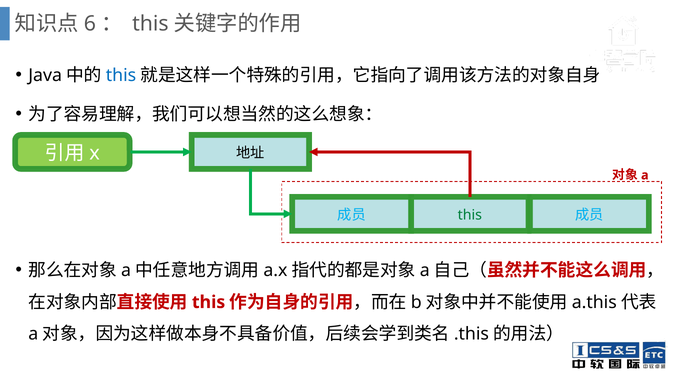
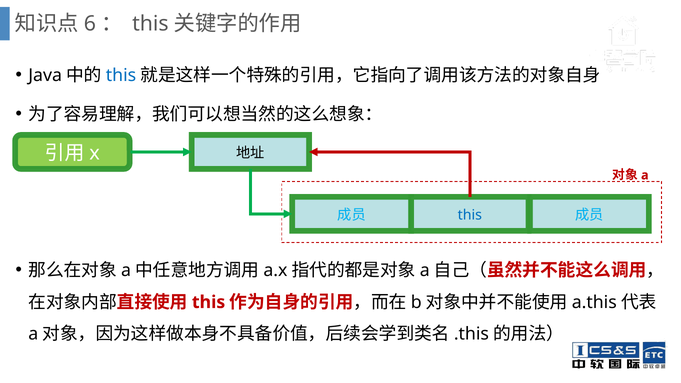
this at (470, 215) colour: green -> blue
